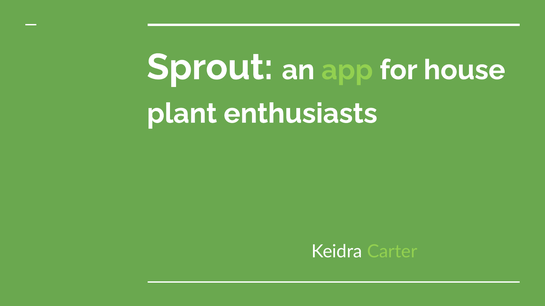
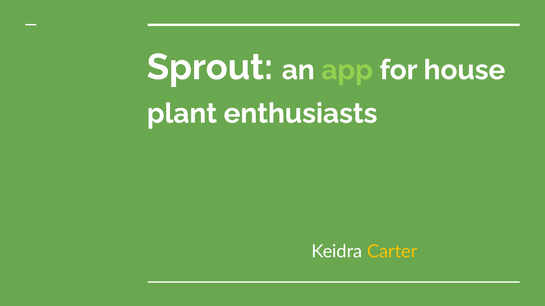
Carter colour: light green -> yellow
